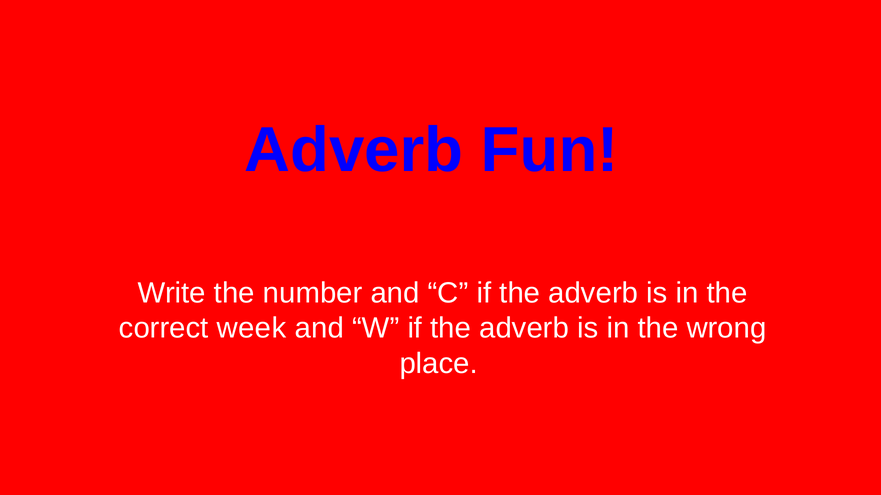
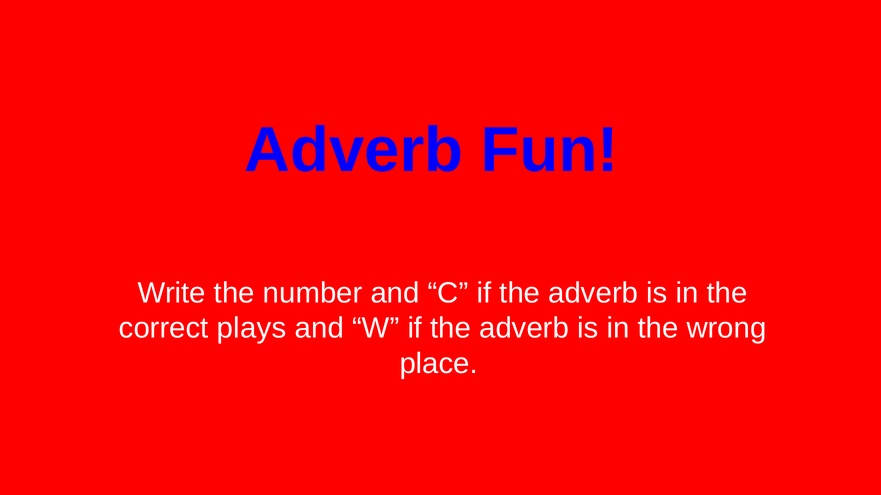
week: week -> plays
